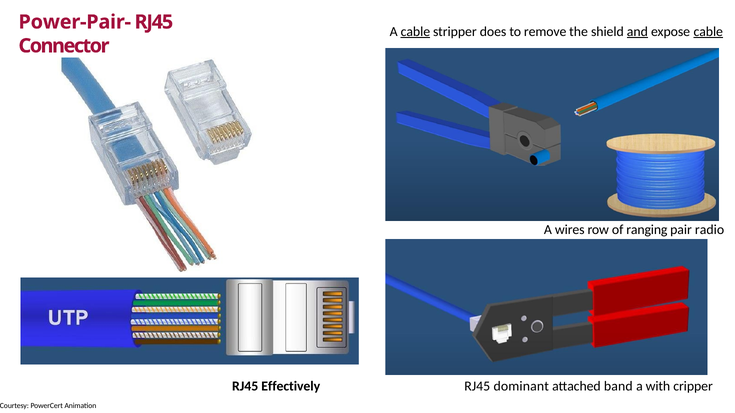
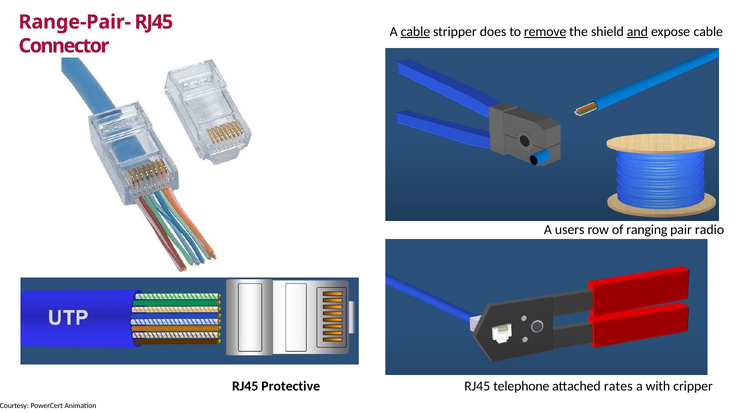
Power-Pair-: Power-Pair- -> Range-Pair-
remove underline: none -> present
cable at (708, 32) underline: present -> none
wires: wires -> users
Effectively: Effectively -> Protective
dominant: dominant -> telephone
band: band -> rates
